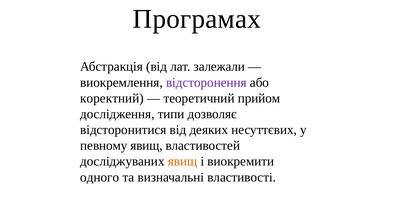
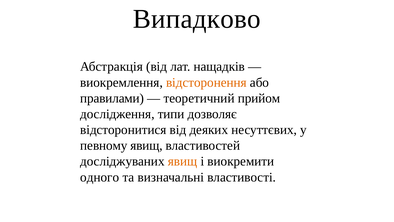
Програмах: Програмах -> Випадково
залежали: залежали -> нащадків
відсторонення colour: purple -> orange
коректний: коректний -> правилами
